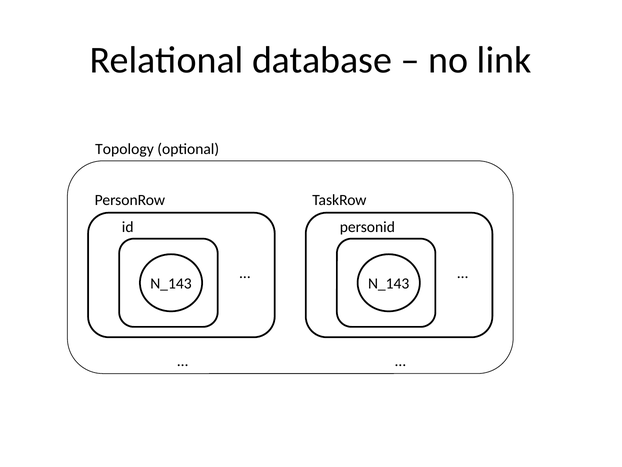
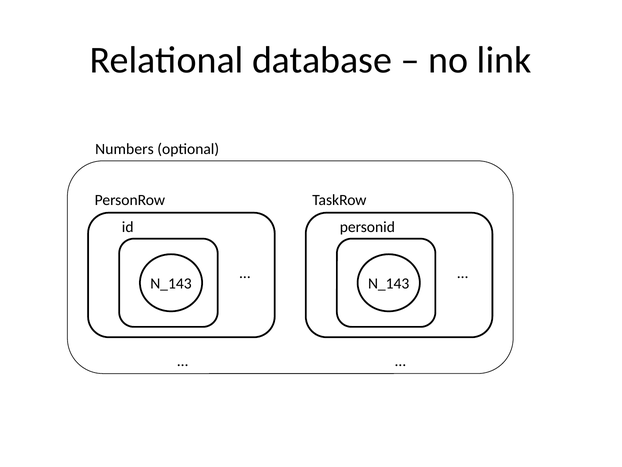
Topology: Topology -> Numbers
